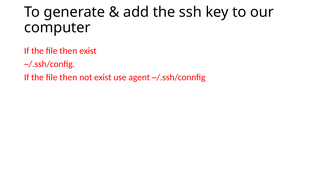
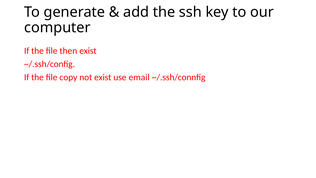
then at (68, 77): then -> copy
agent: agent -> email
